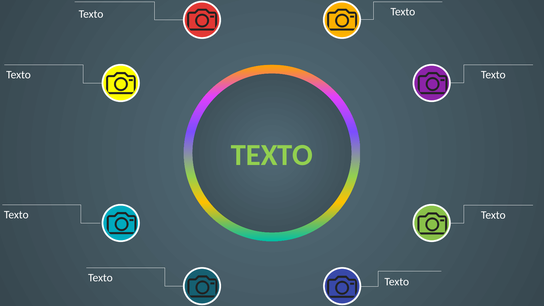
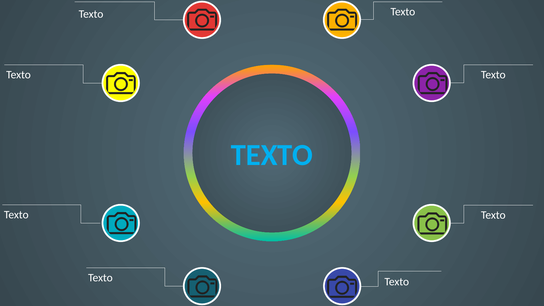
TEXTO at (272, 155) colour: light green -> light blue
